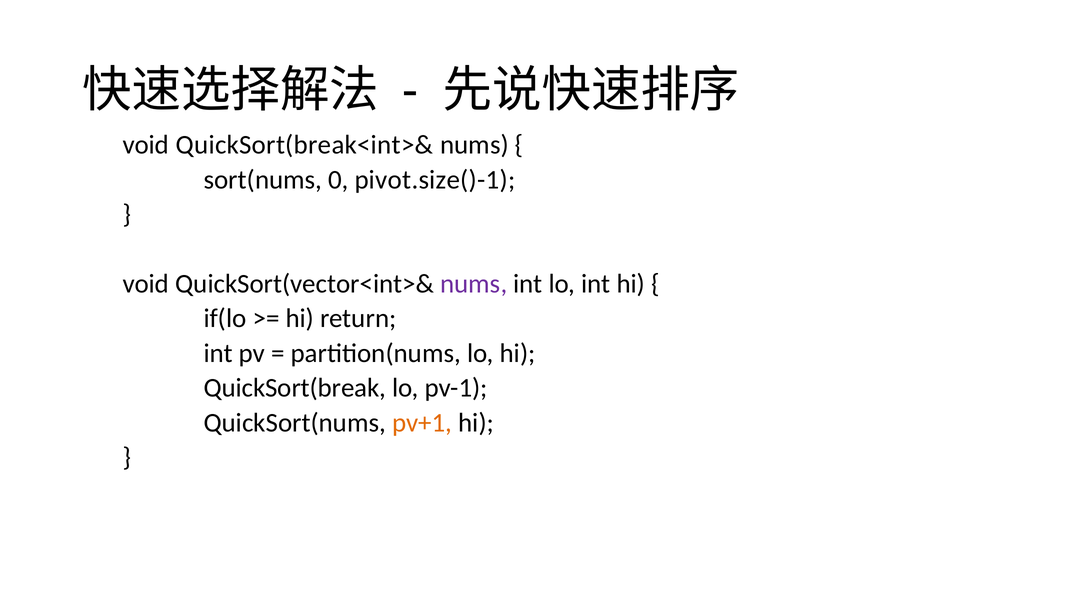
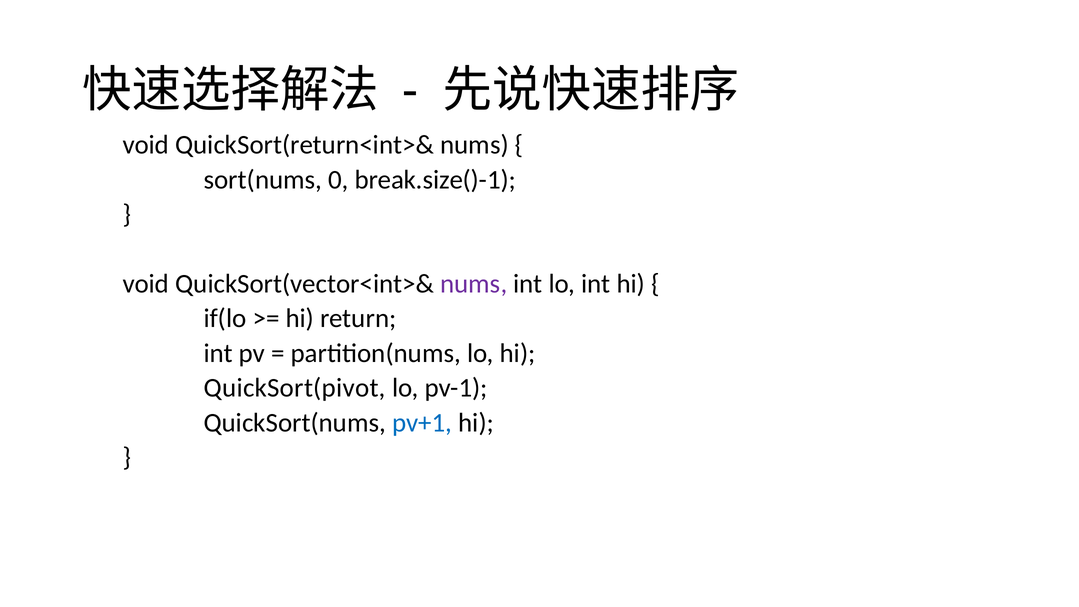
QuickSort(break<int>&: QuickSort(break<int>& -> QuickSort(return<int>&
pivot.size()-1: pivot.size()-1 -> break.size()-1
QuickSort(break: QuickSort(break -> QuickSort(pivot
pv+1 colour: orange -> blue
